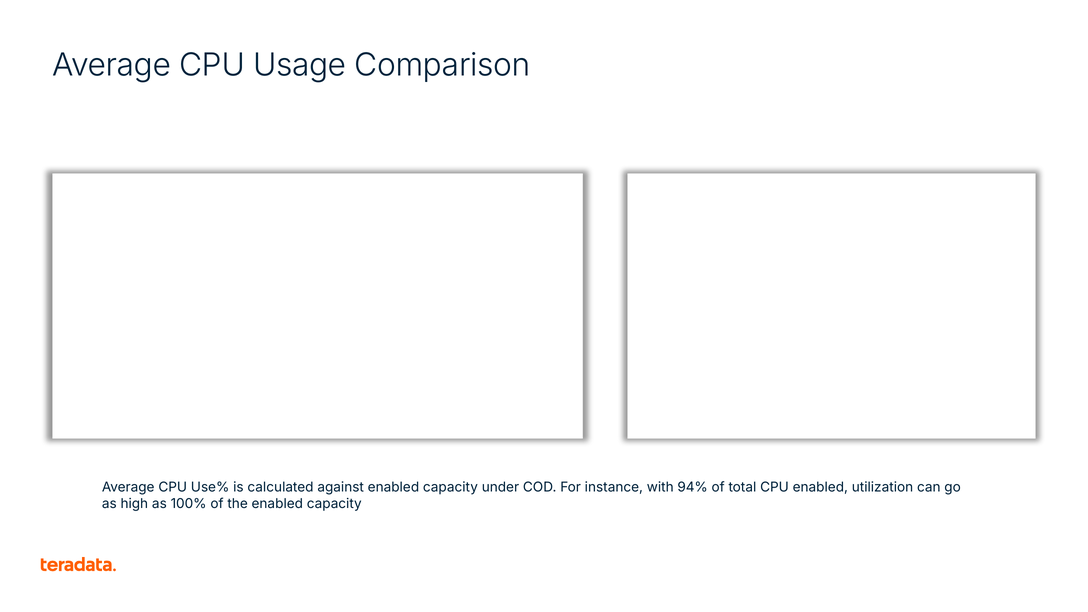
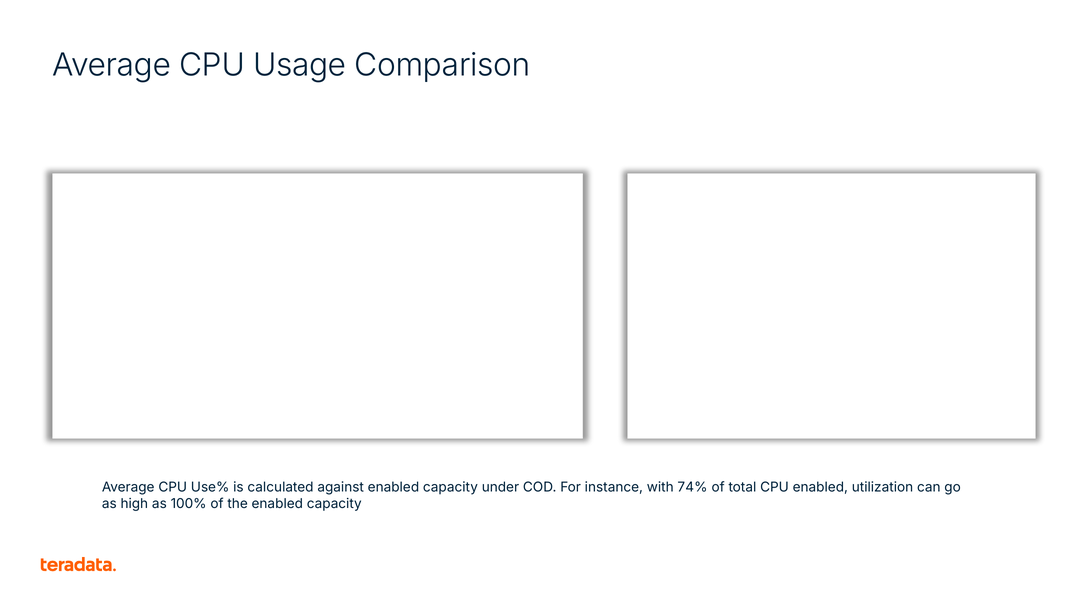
94%: 94% -> 74%
